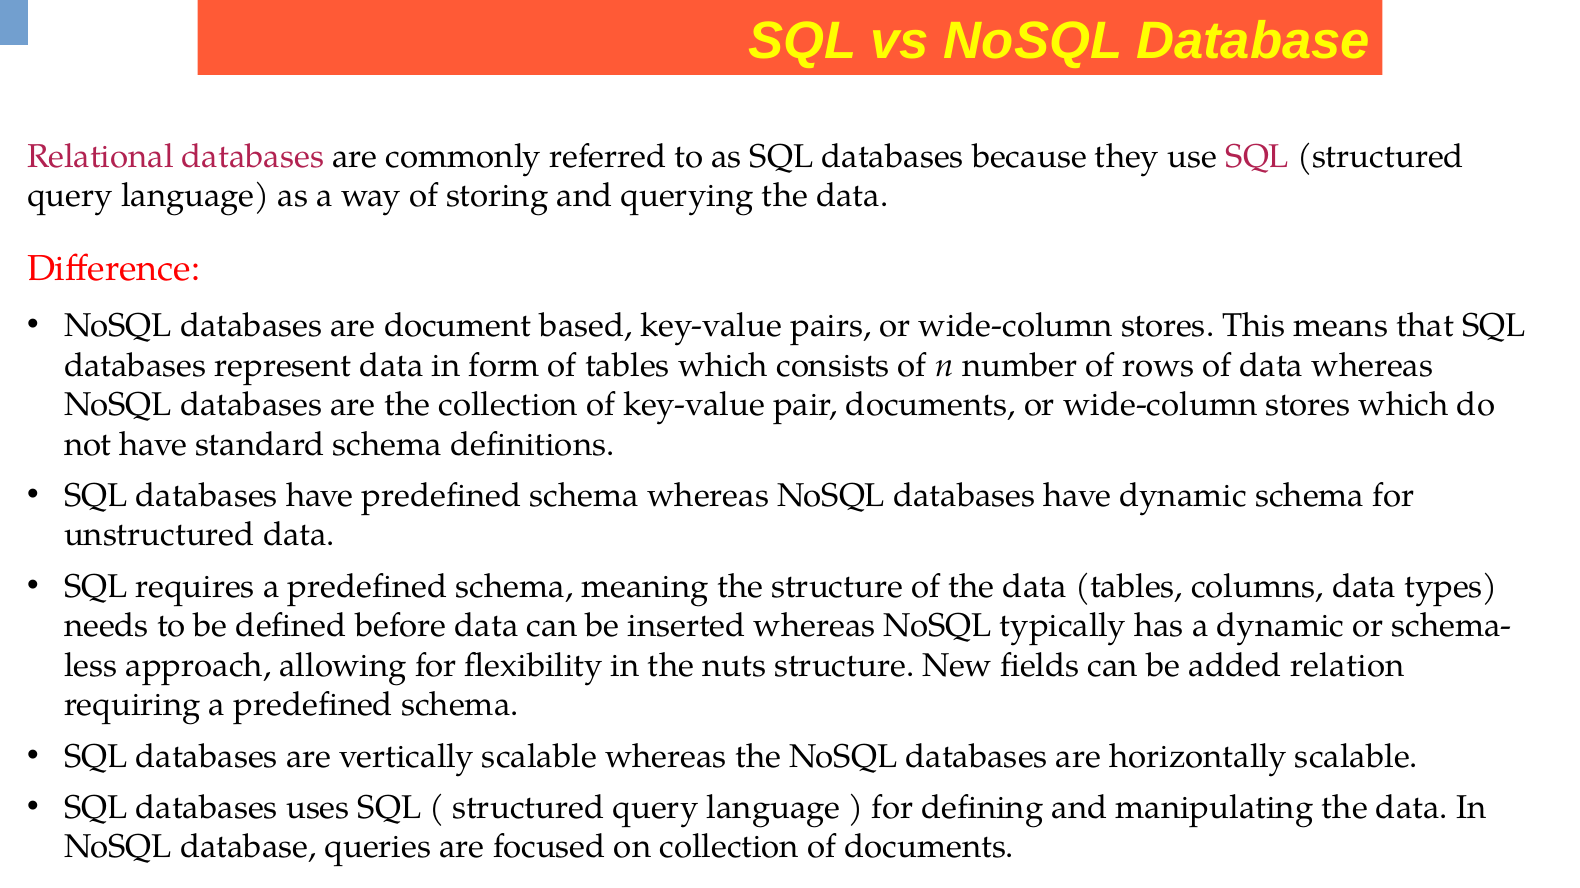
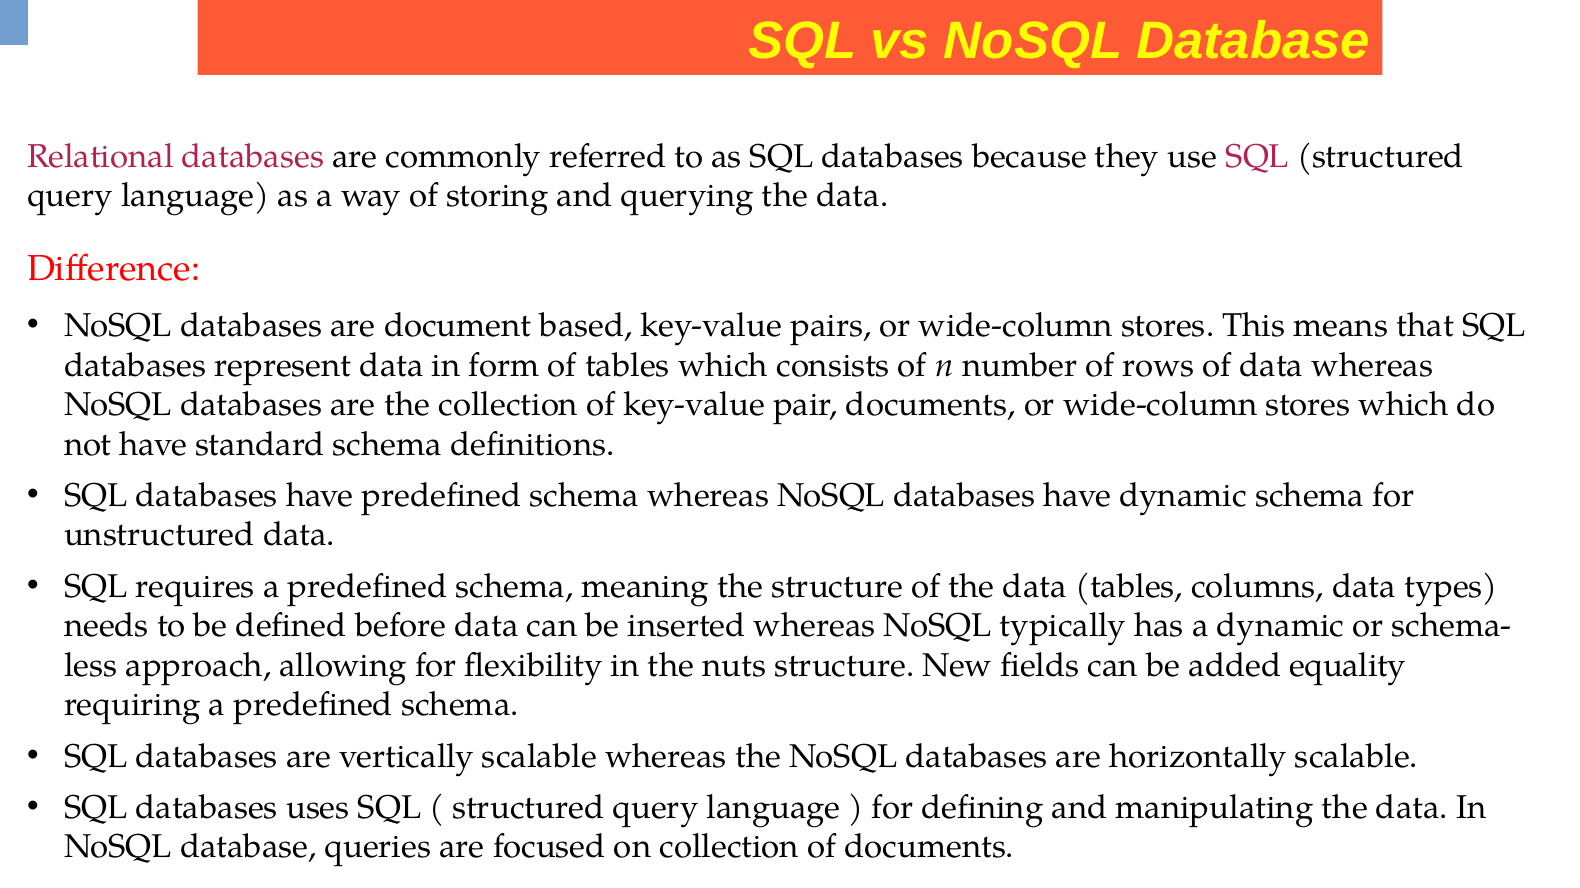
relation: relation -> equality
